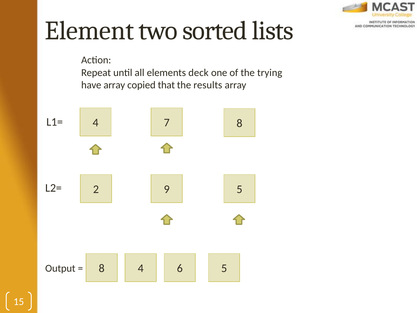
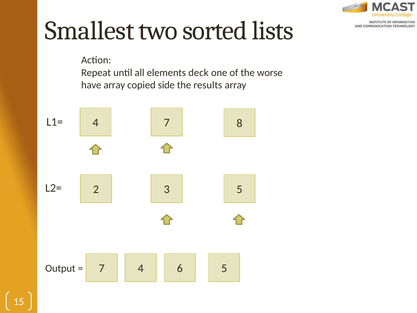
Element: Element -> Smallest
trying: trying -> worse
that: that -> side
9: 9 -> 3
8 at (102, 268): 8 -> 7
